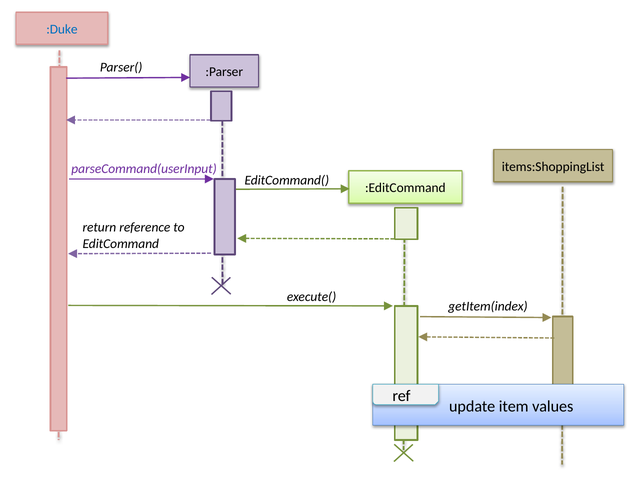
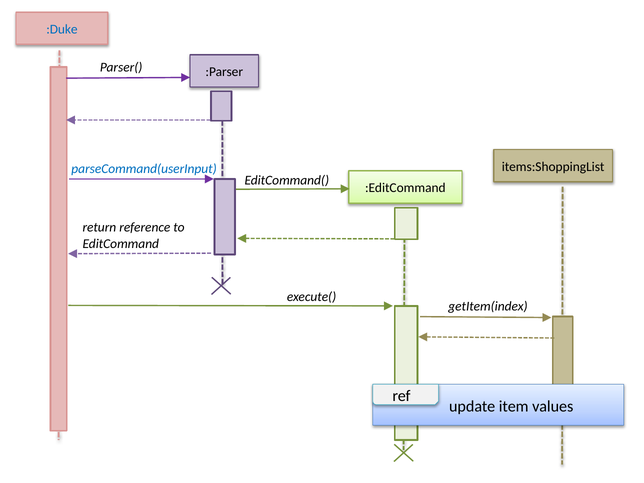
parseCommand(userInput colour: purple -> blue
